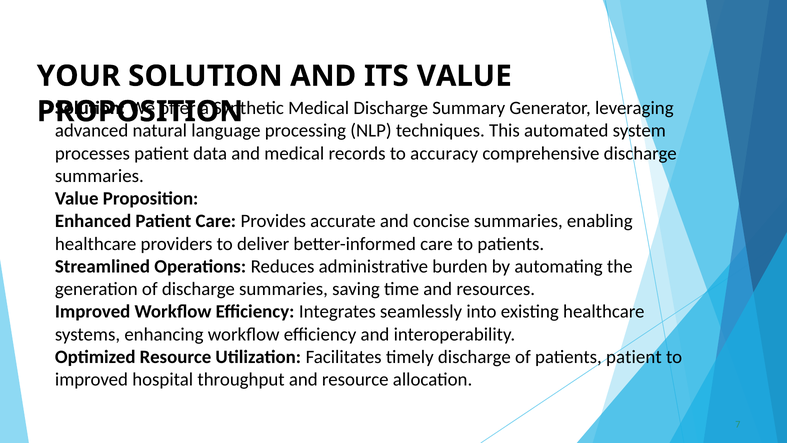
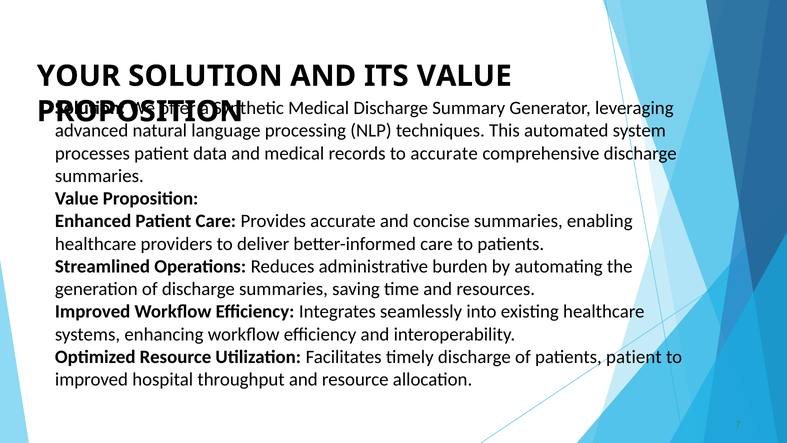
to accuracy: accuracy -> accurate
